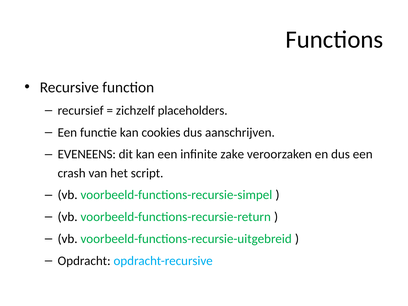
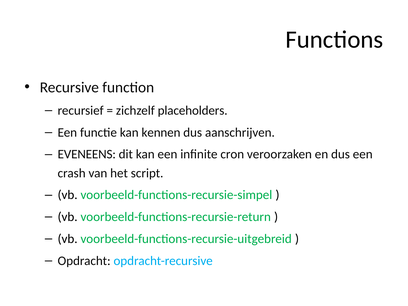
cookies: cookies -> kennen
zake: zake -> cron
